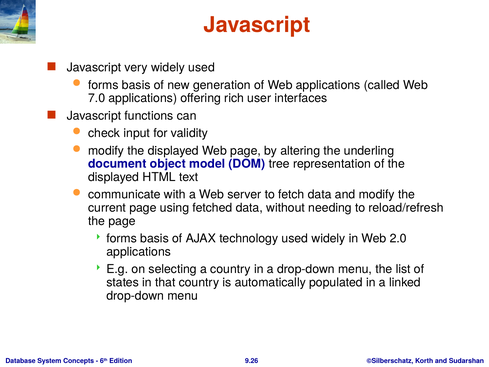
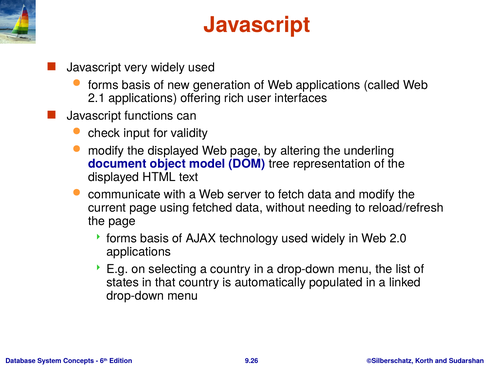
7.0: 7.0 -> 2.1
